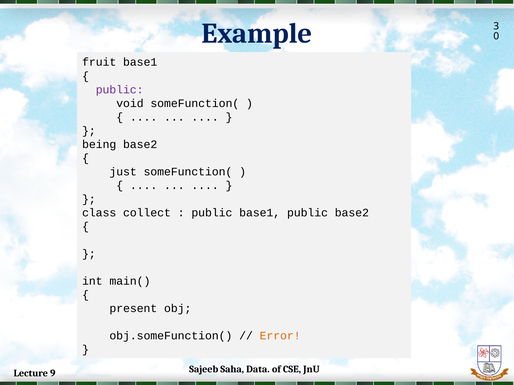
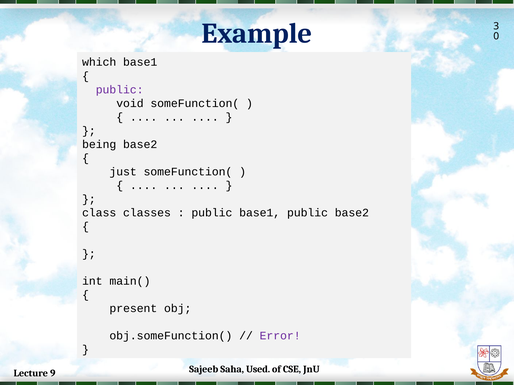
fruit: fruit -> which
collect: collect -> classes
Error colour: orange -> purple
Data: Data -> Used
